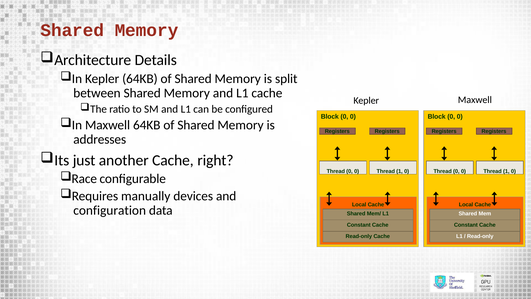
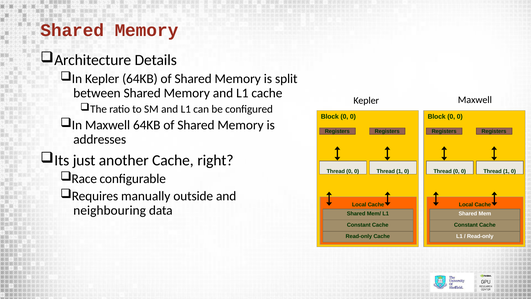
devices: devices -> outside
configuration: configuration -> neighbouring
